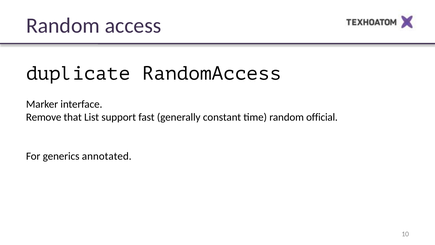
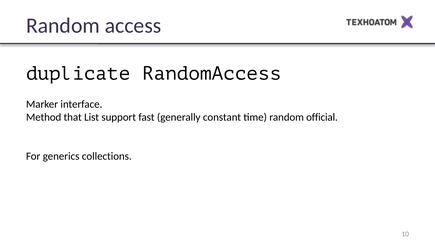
Remove: Remove -> Method
annotated: annotated -> collections
